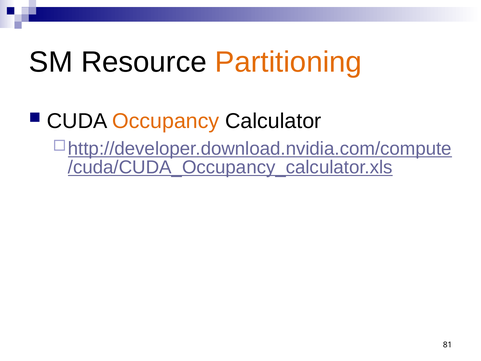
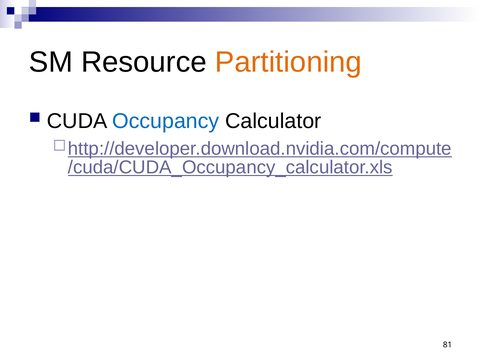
Occupancy colour: orange -> blue
